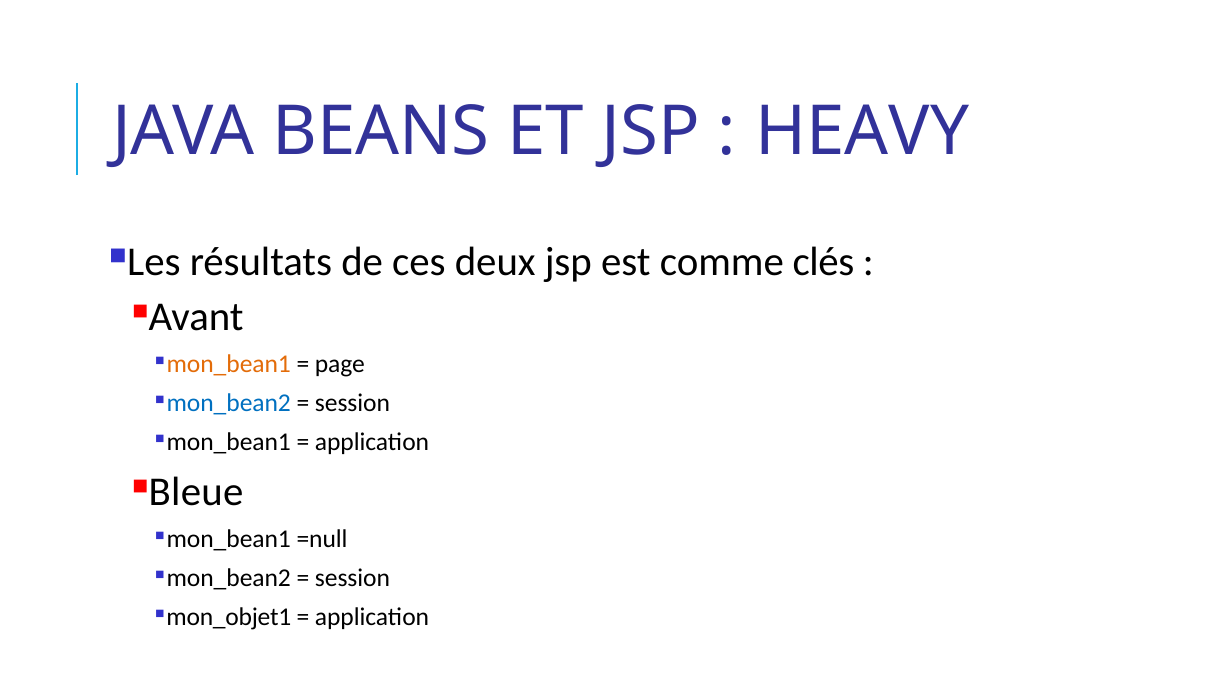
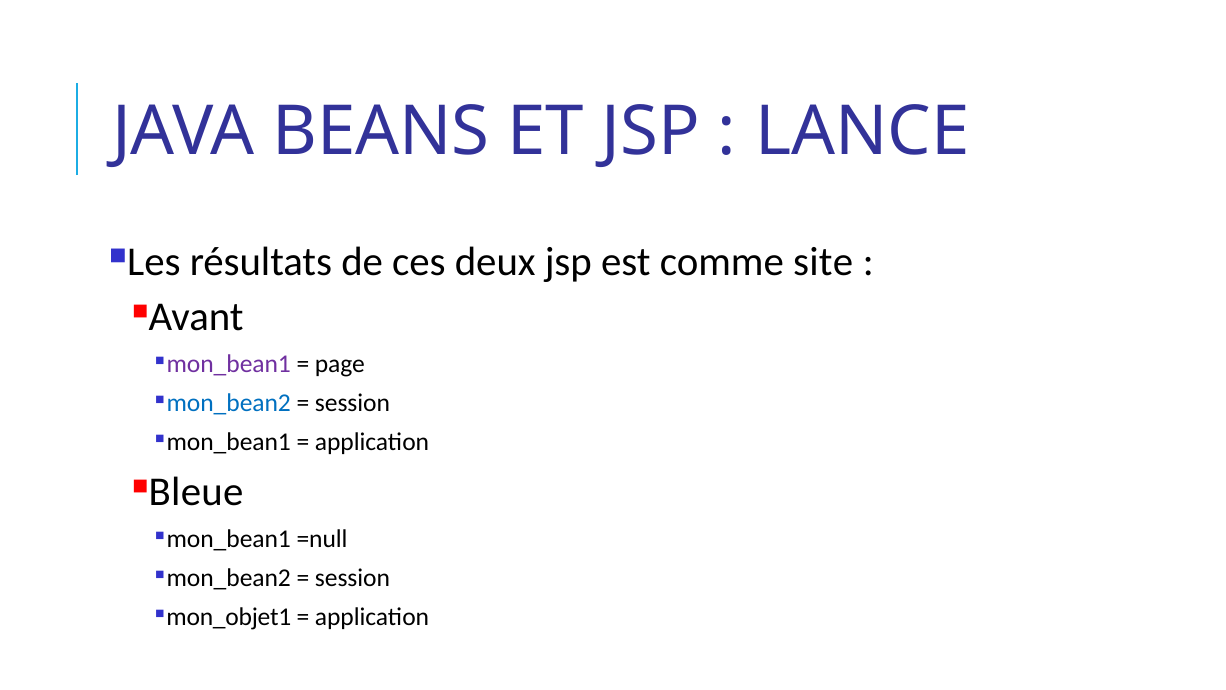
HEAVY: HEAVY -> LANCE
clés: clés -> site
mon_bean1 at (229, 364) colour: orange -> purple
